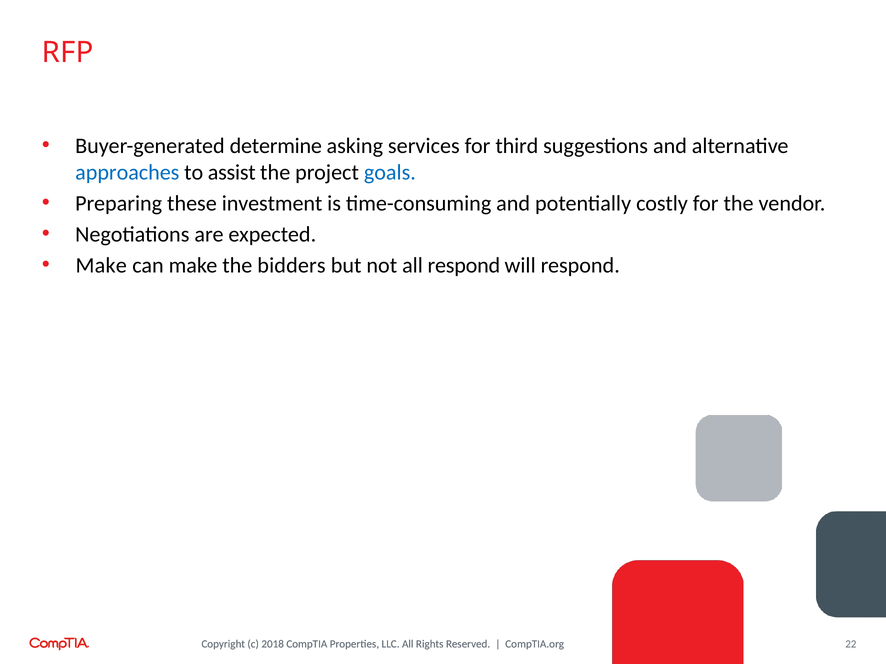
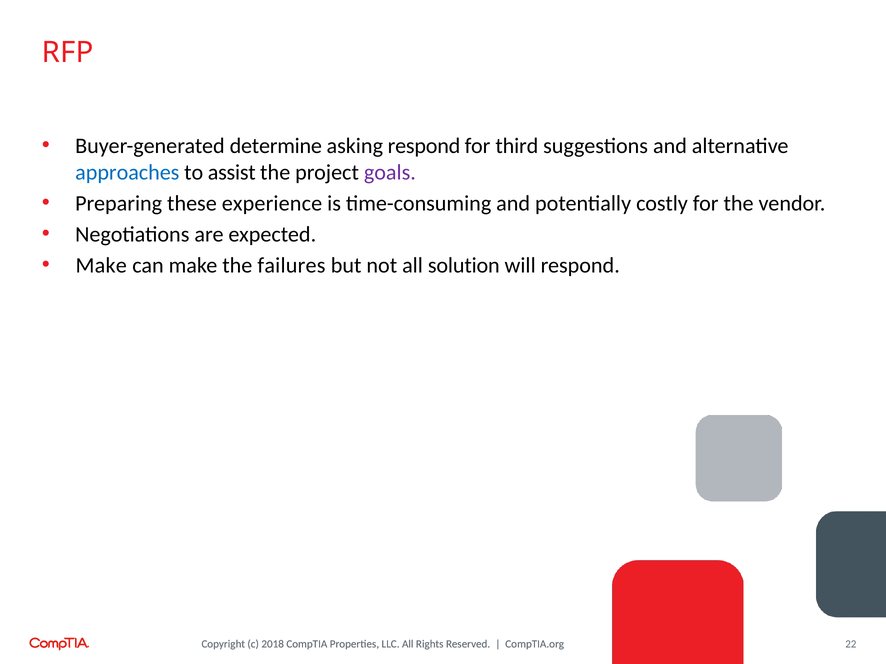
asking services: services -> respond
goals colour: blue -> purple
investment: investment -> experience
bidders: bidders -> failures
all respond: respond -> solution
